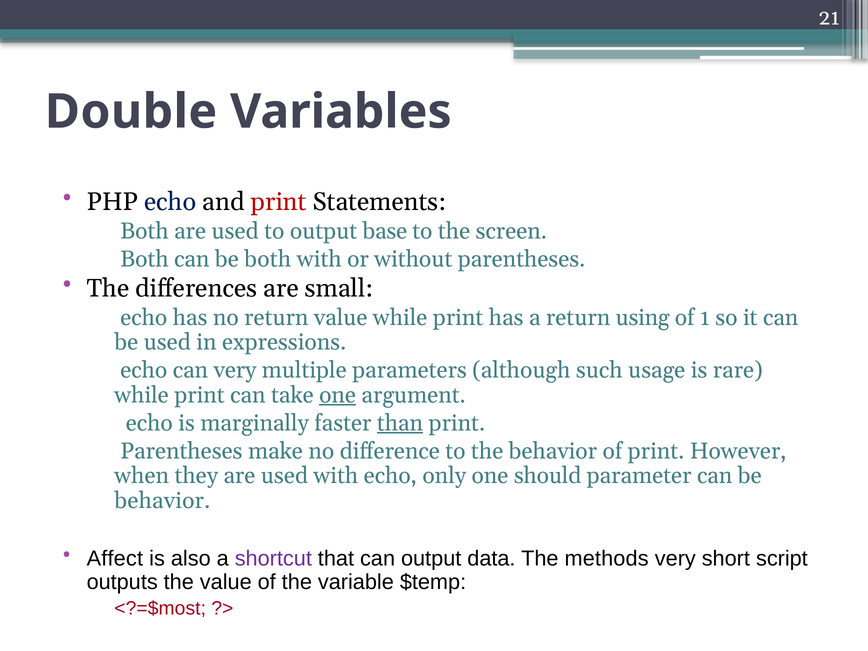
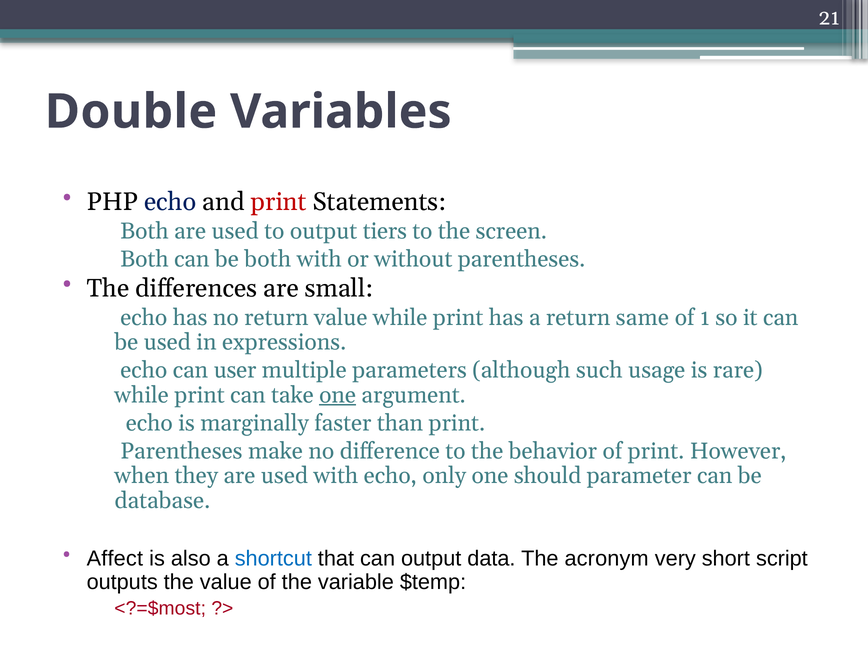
base: base -> tiers
using: using -> same
can very: very -> user
than underline: present -> none
behavior at (162, 501): behavior -> database
shortcut colour: purple -> blue
methods: methods -> acronym
